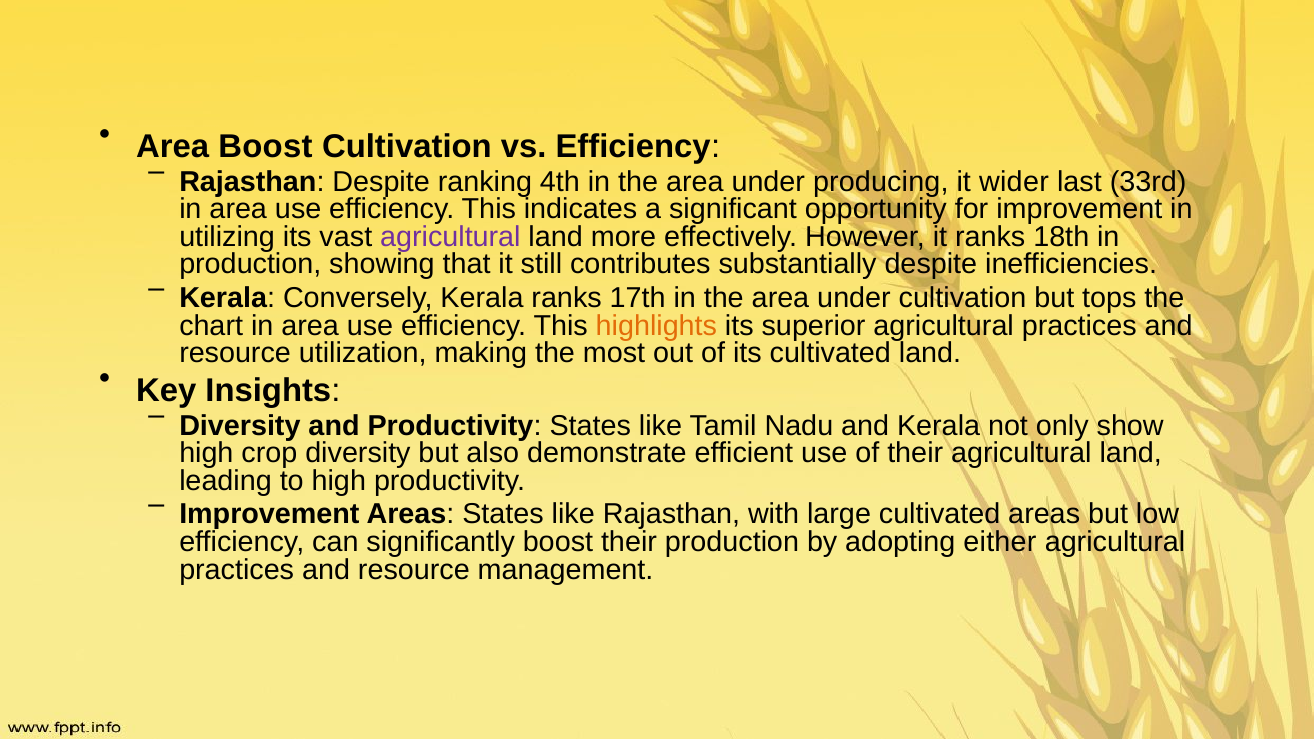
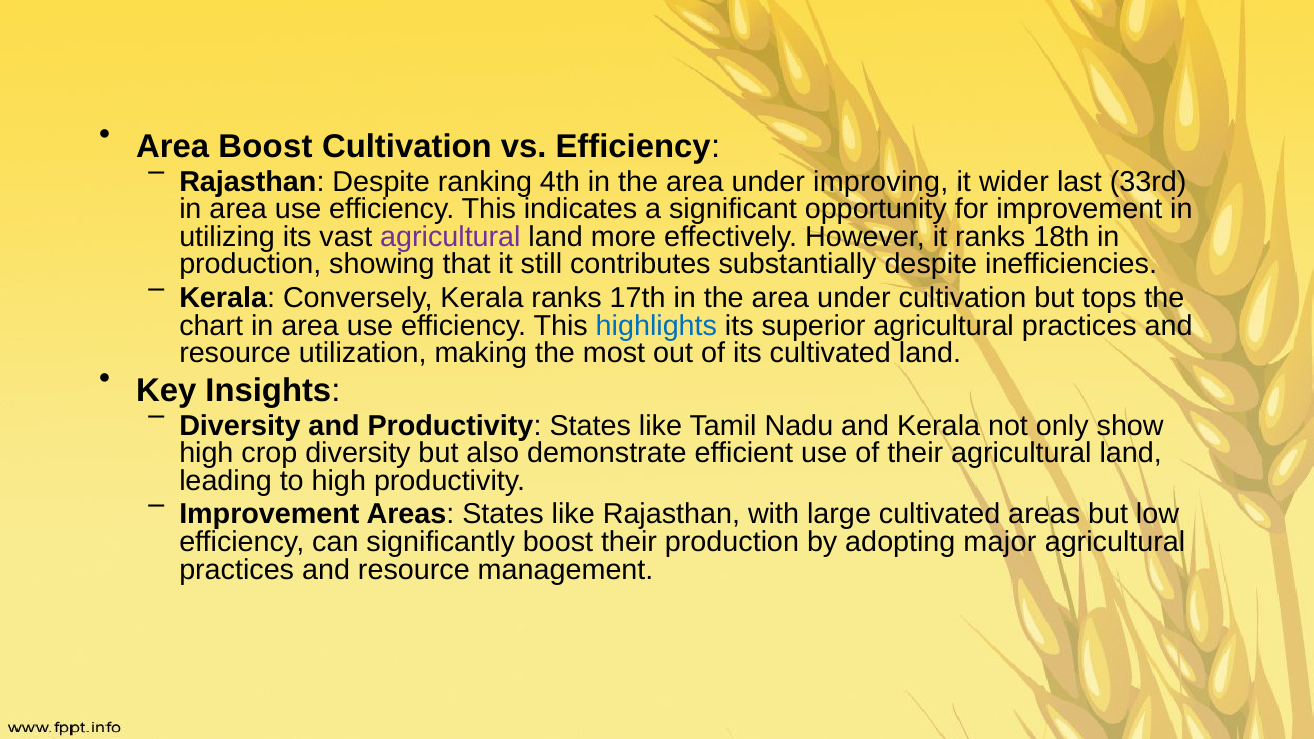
producing: producing -> improving
highlights colour: orange -> blue
either: either -> major
